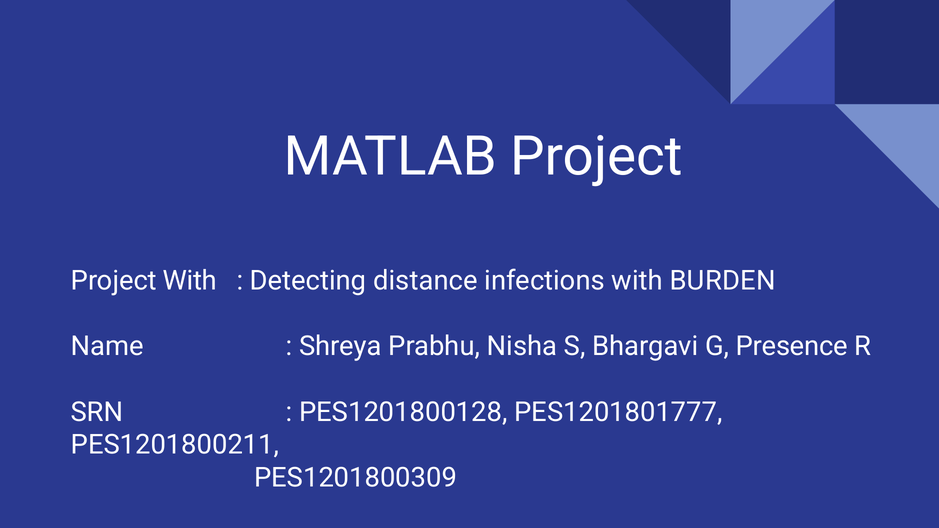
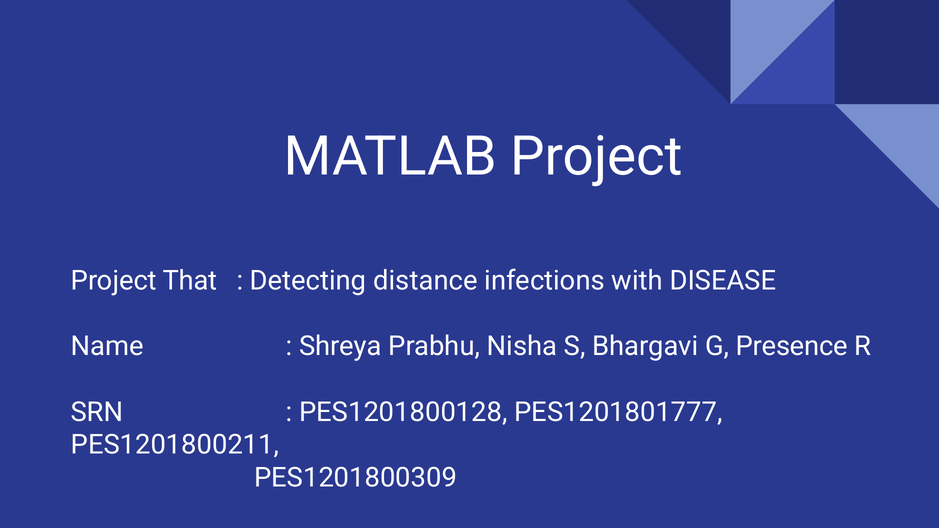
Project With: With -> That
BURDEN: BURDEN -> DISEASE
